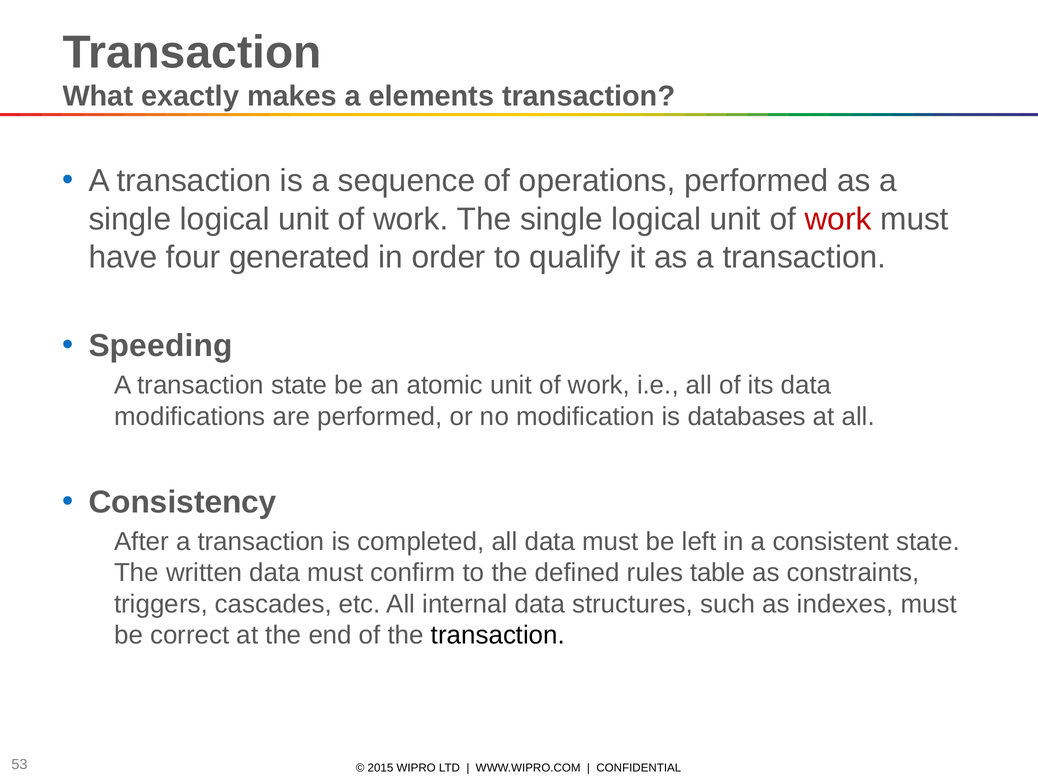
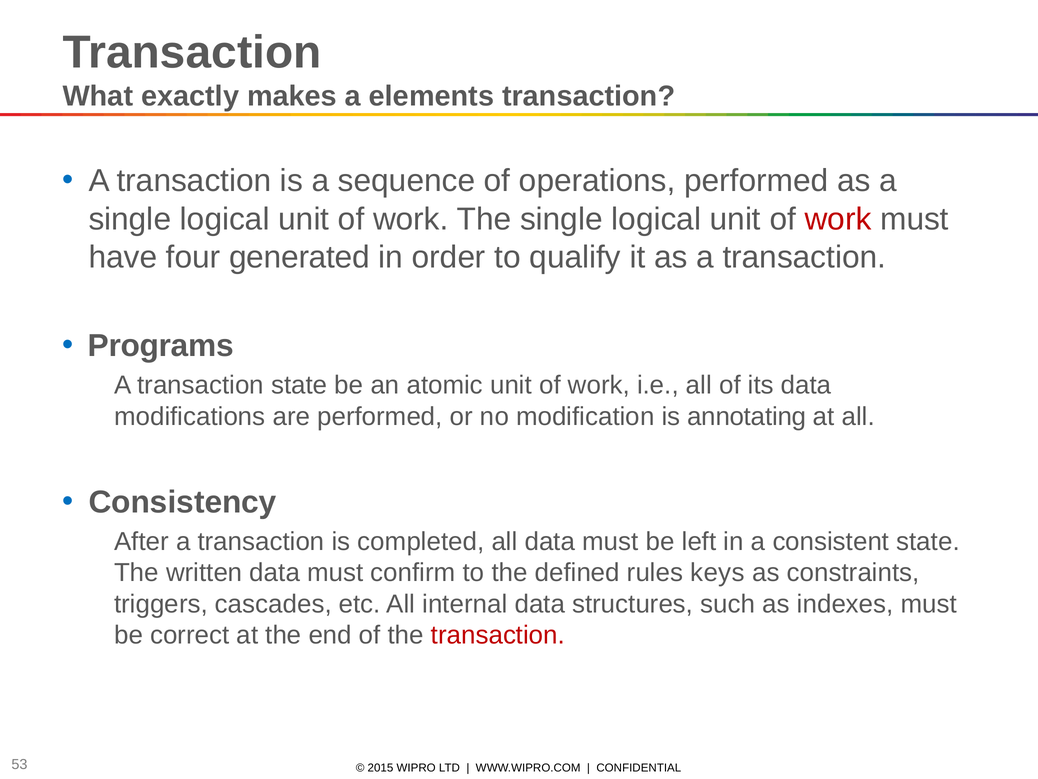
Speeding: Speeding -> Programs
databases: databases -> annotating
table: table -> keys
transaction at (498, 635) colour: black -> red
